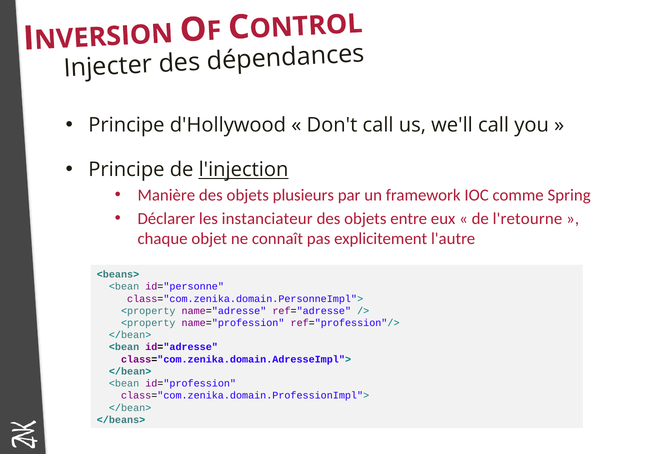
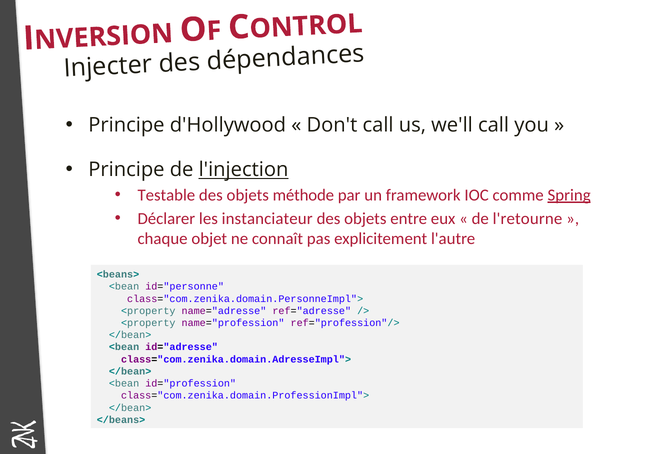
Manière: Manière -> Testable
plusieurs: plusieurs -> méthode
Spring underline: none -> present
